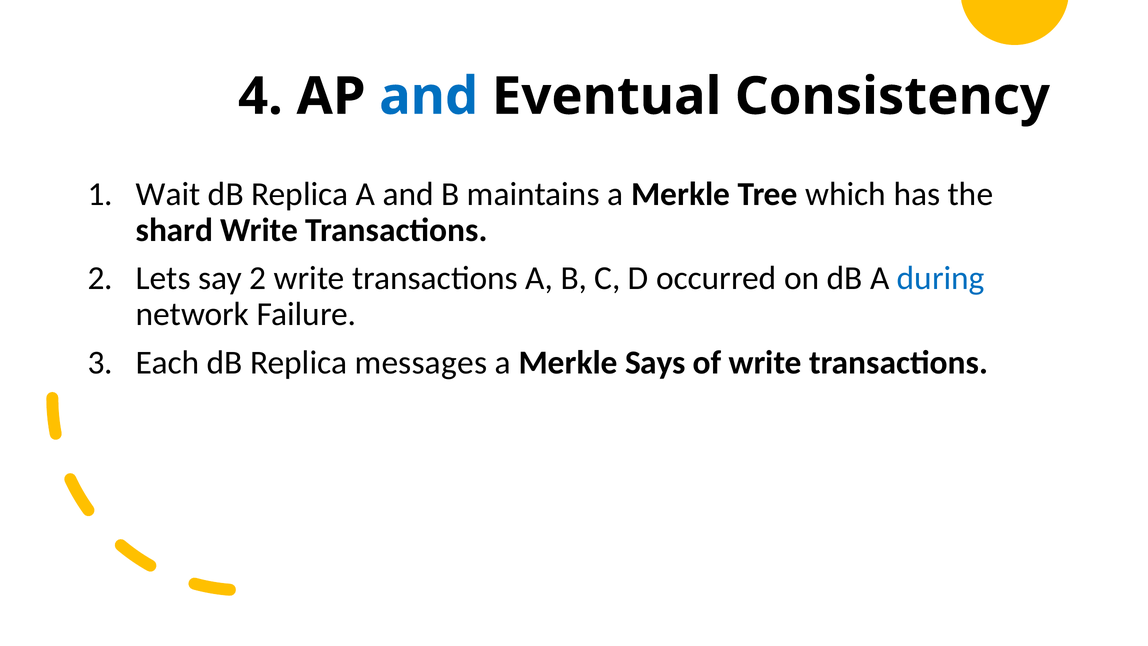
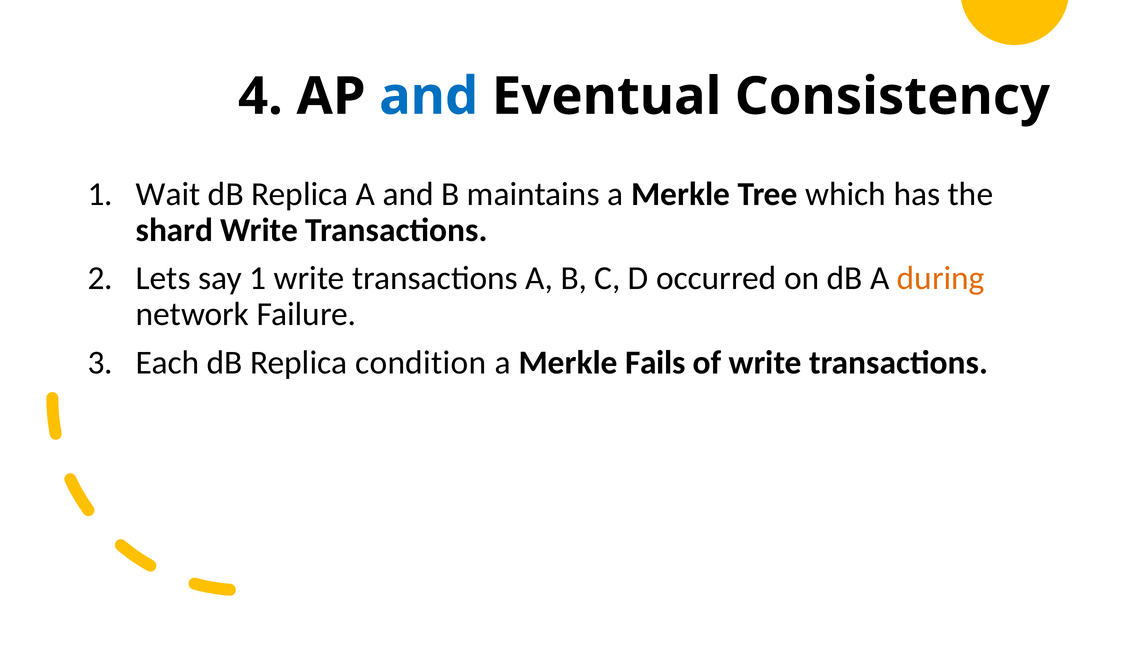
say 2: 2 -> 1
during colour: blue -> orange
messages: messages -> condition
Says: Says -> Fails
